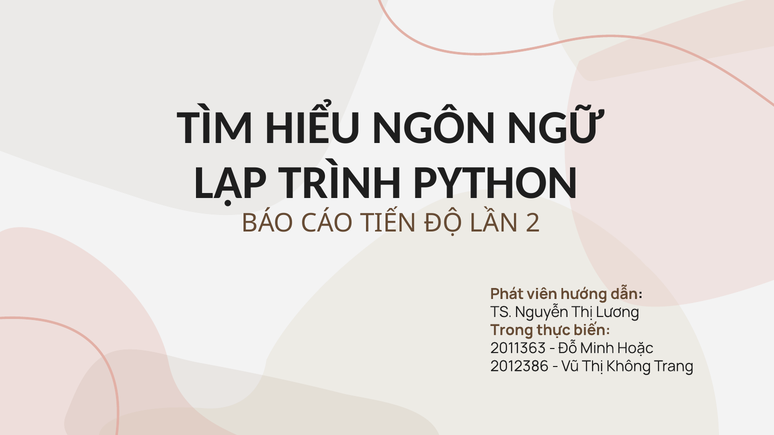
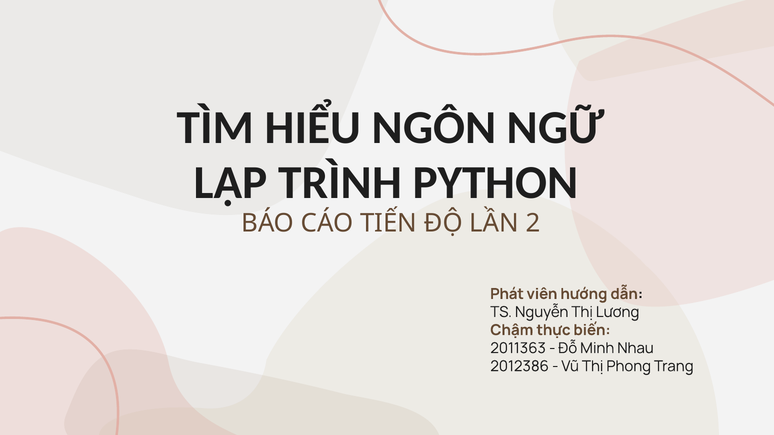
Trong: Trong -> Chậm
Hoặc: Hoặc -> Nhau
Không: Không -> Phong
